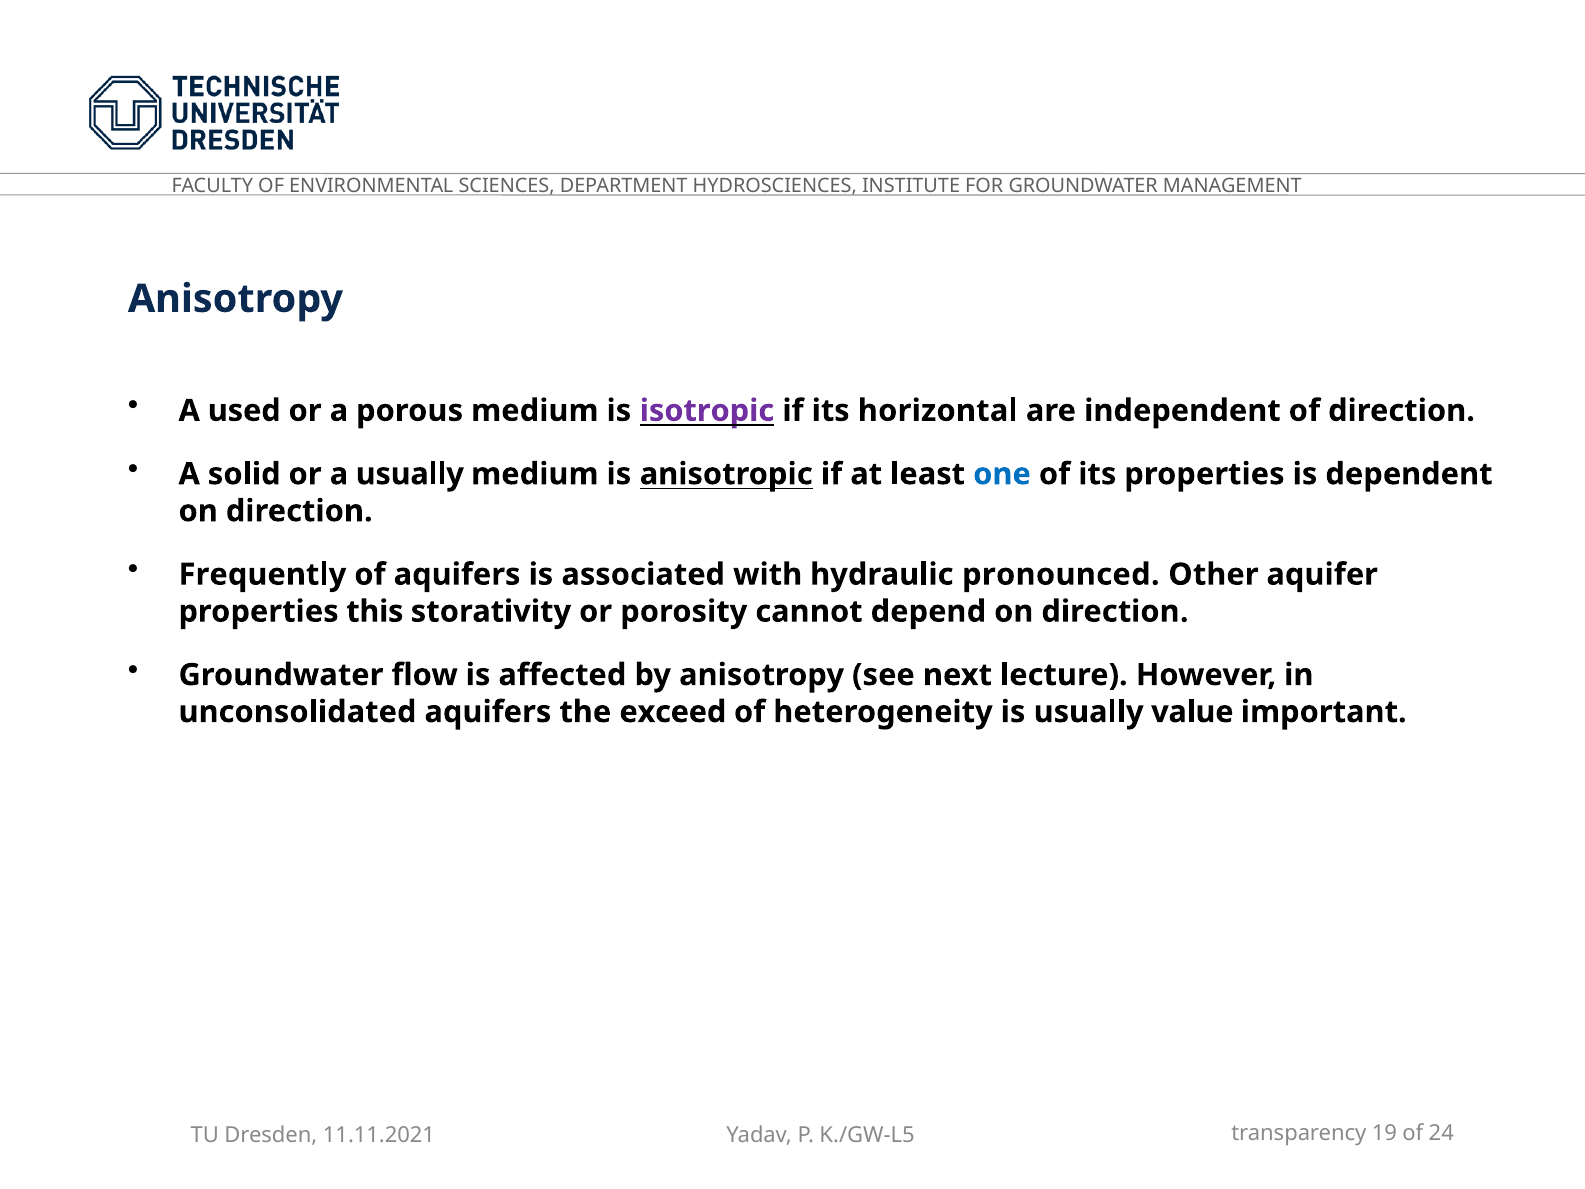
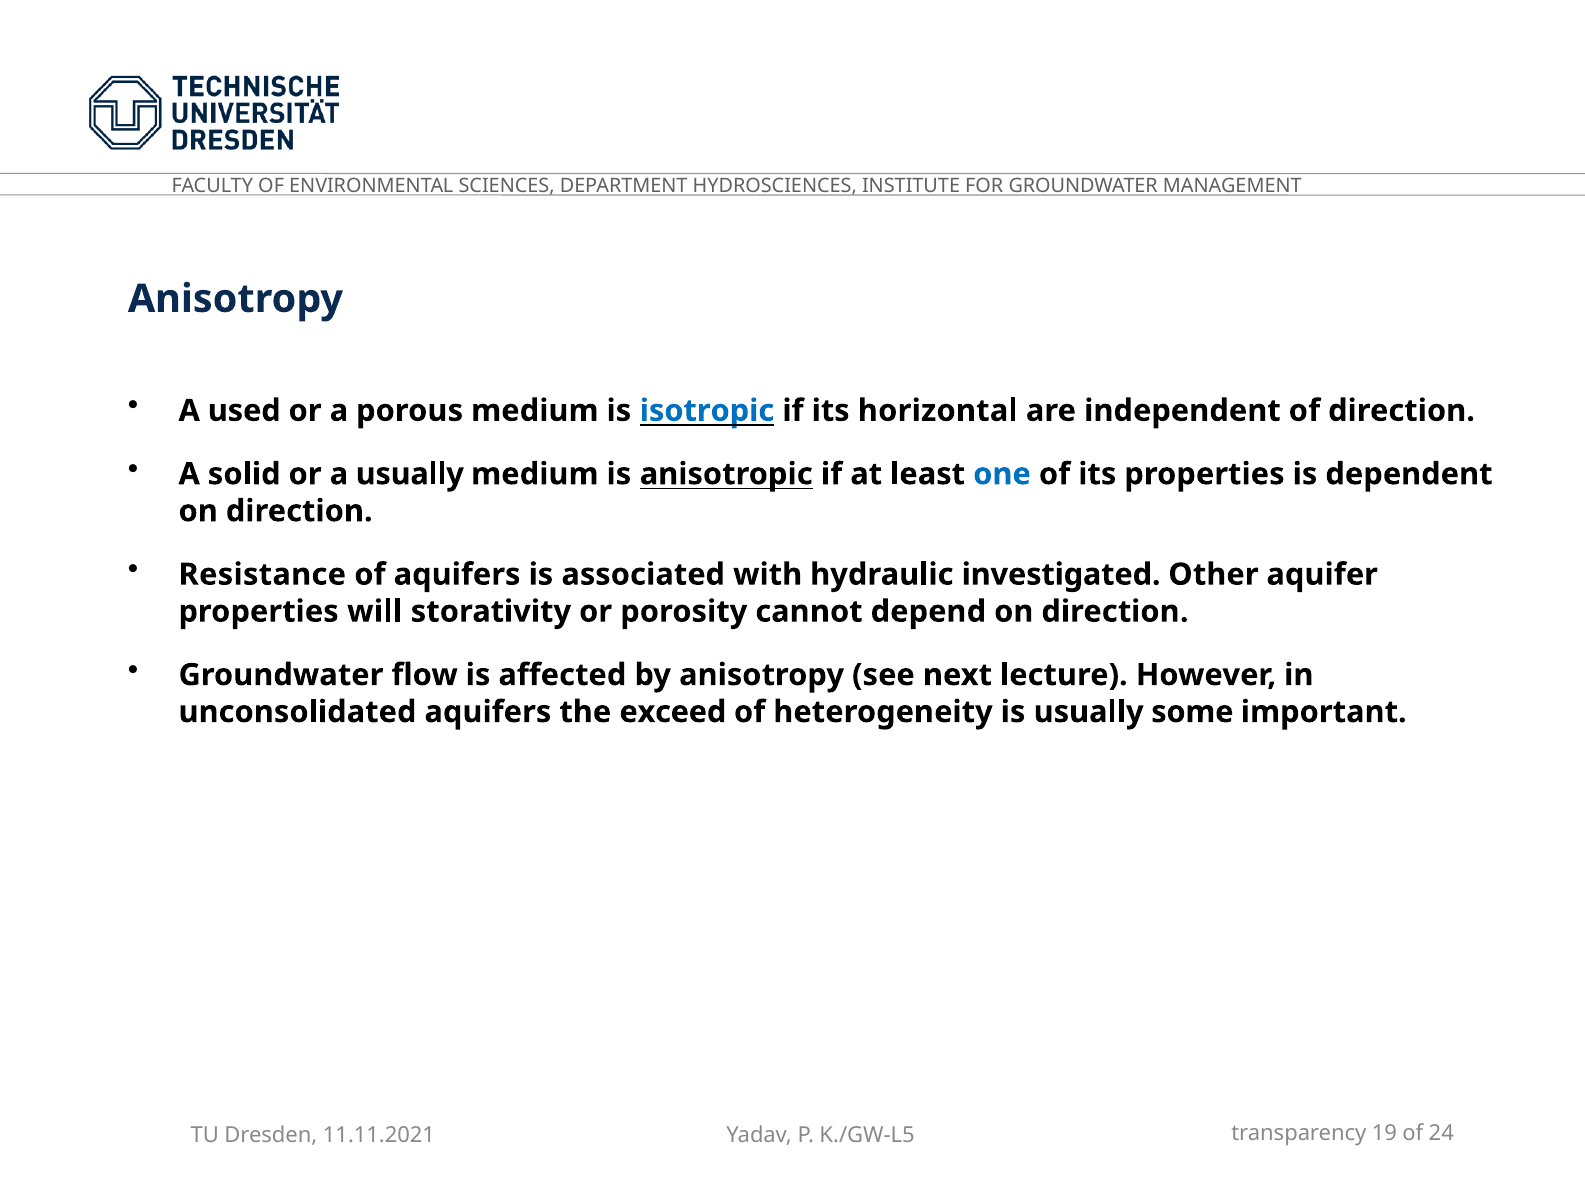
isotropic colour: purple -> blue
Frequently: Frequently -> Resistance
pronounced: pronounced -> investigated
this: this -> will
value: value -> some
